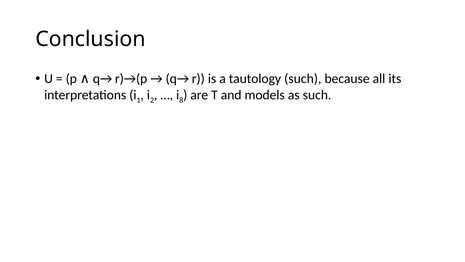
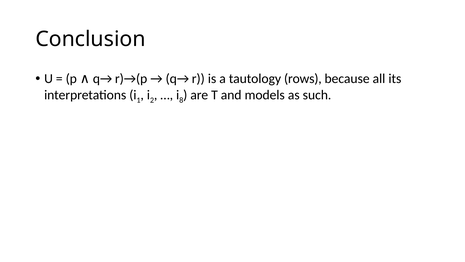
tautology such: such -> rows
